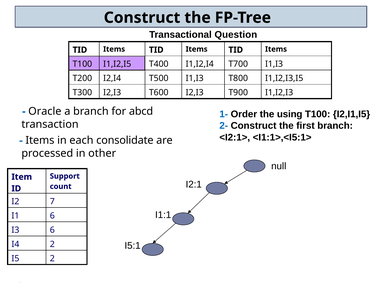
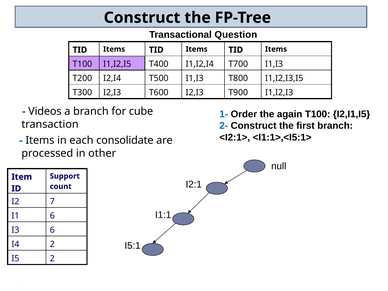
Oracle: Oracle -> Videos
abcd: abcd -> cube
using: using -> again
